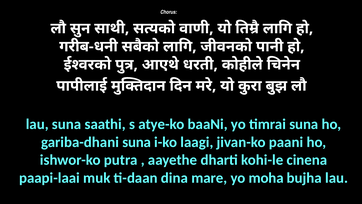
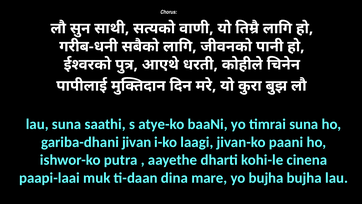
gariba-dhani suna: suna -> jivan
yo moha: moha -> bujha
